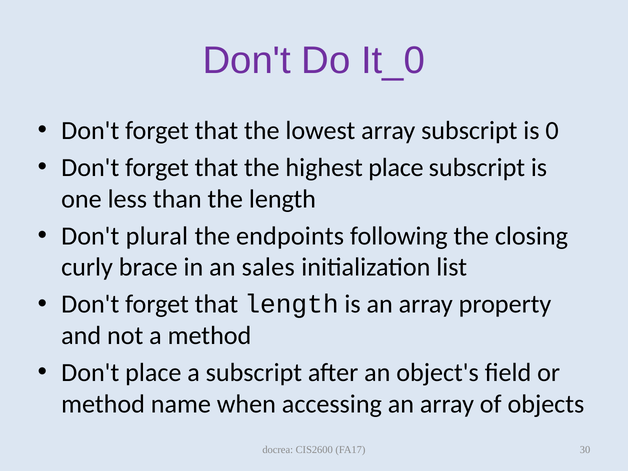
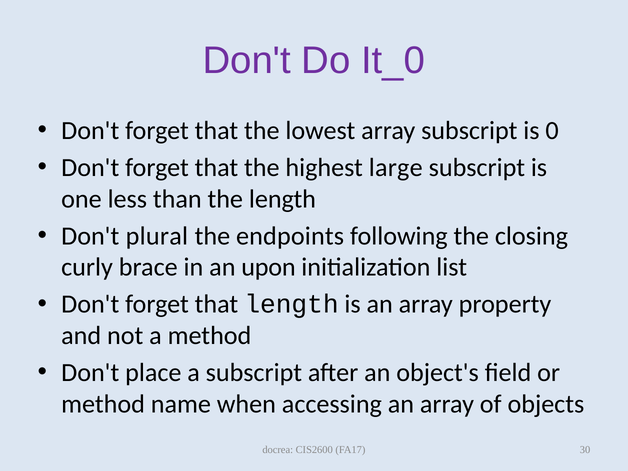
highest place: place -> large
sales: sales -> upon
